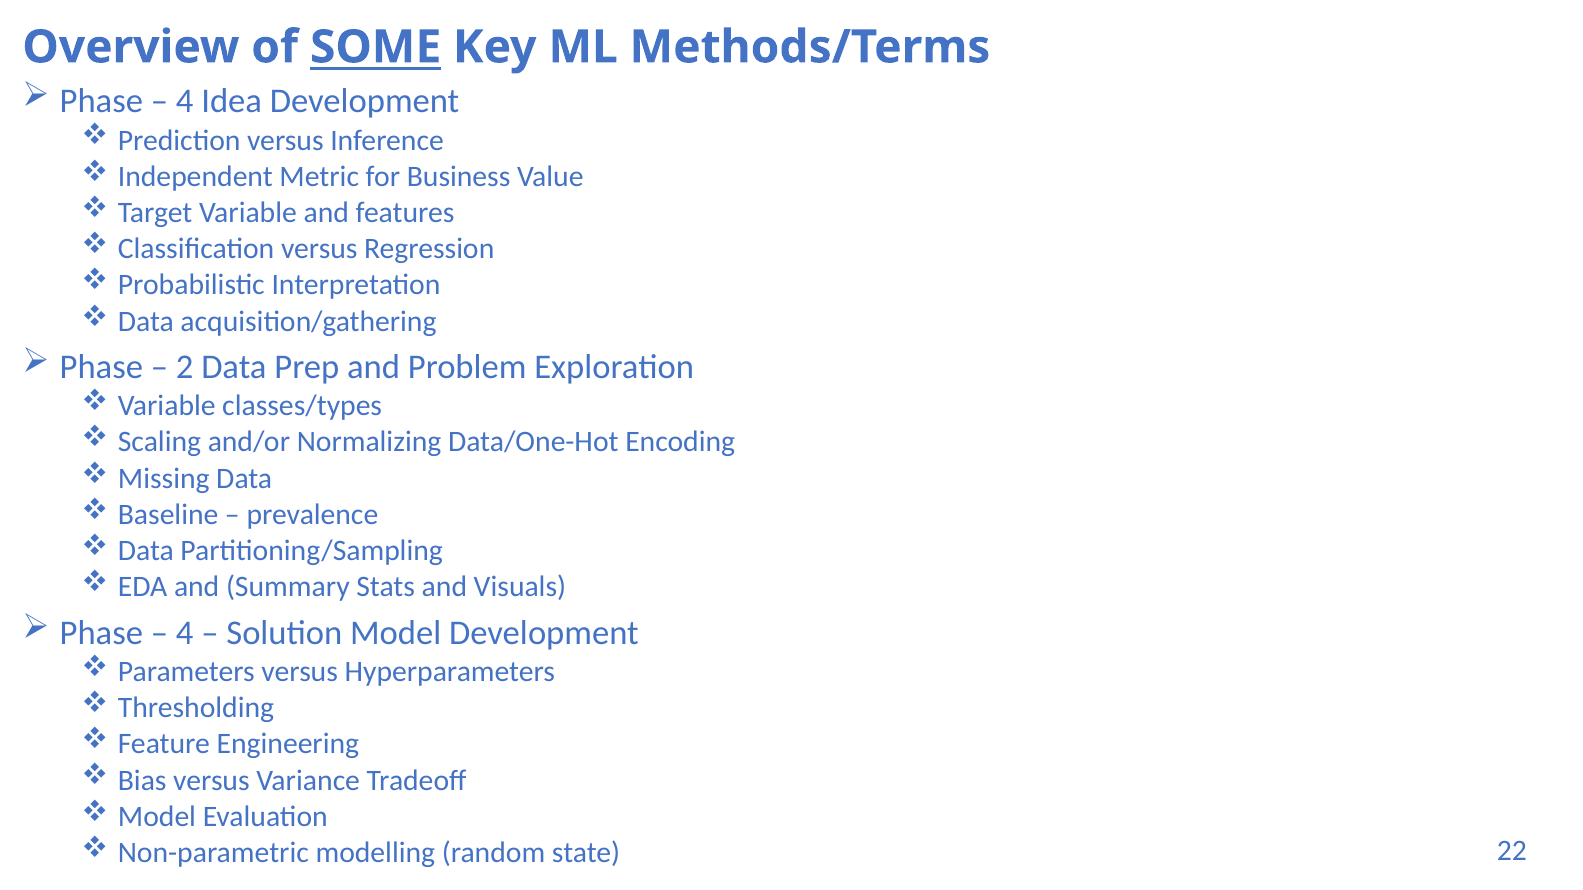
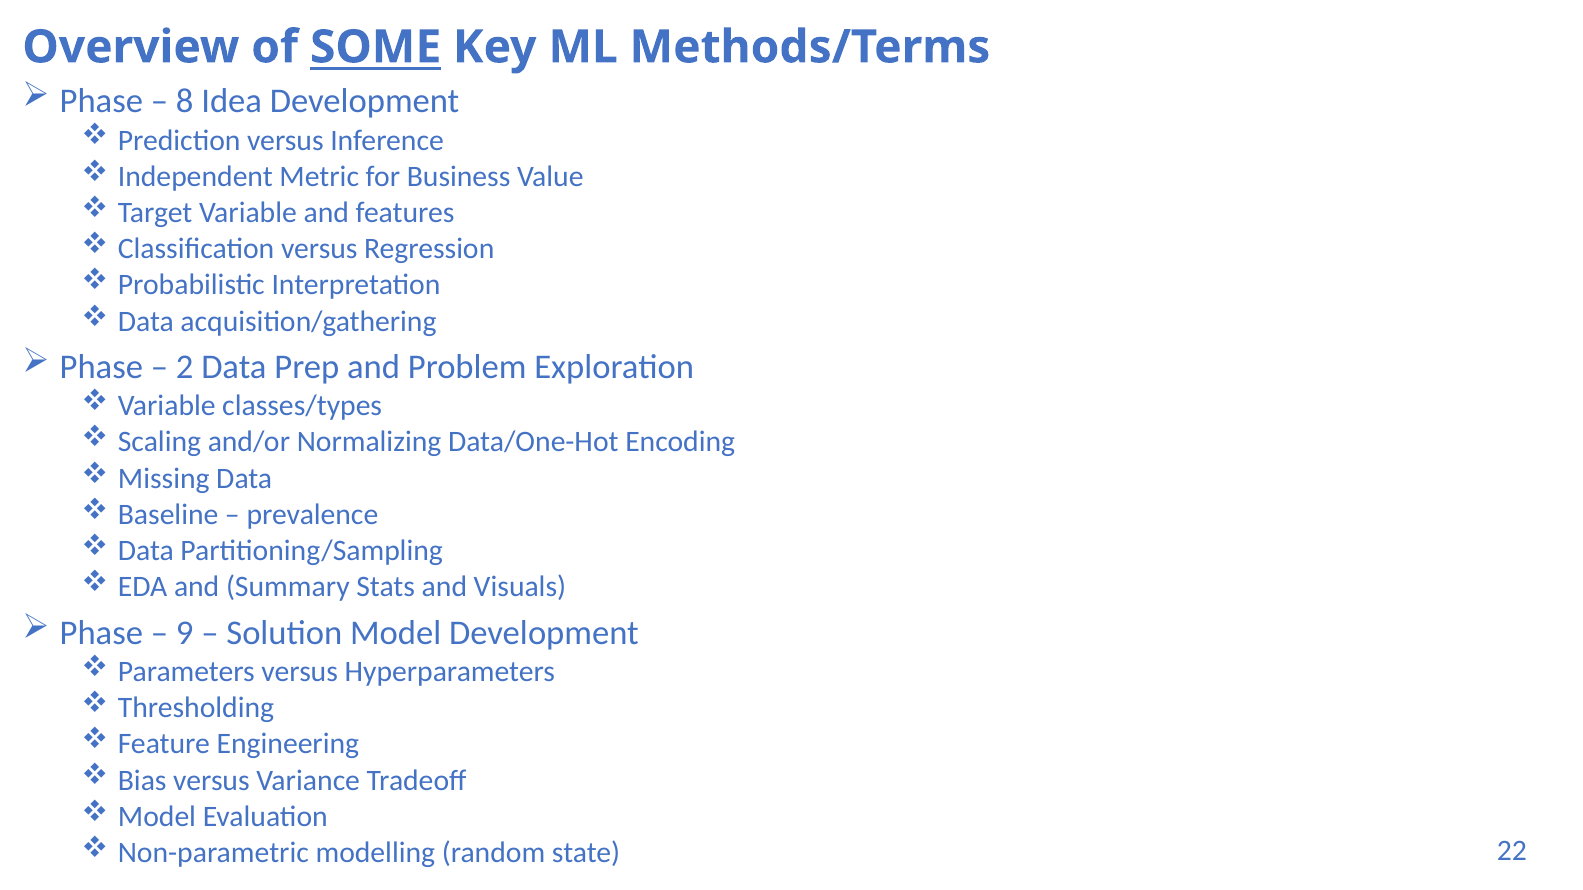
4 at (185, 101): 4 -> 8
4 at (185, 633): 4 -> 9
